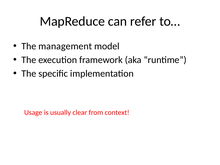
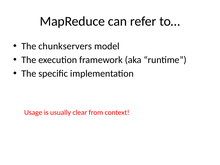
management: management -> chunkservers
